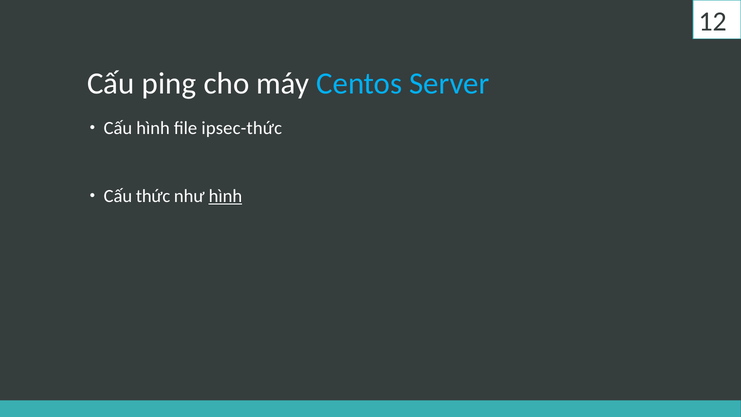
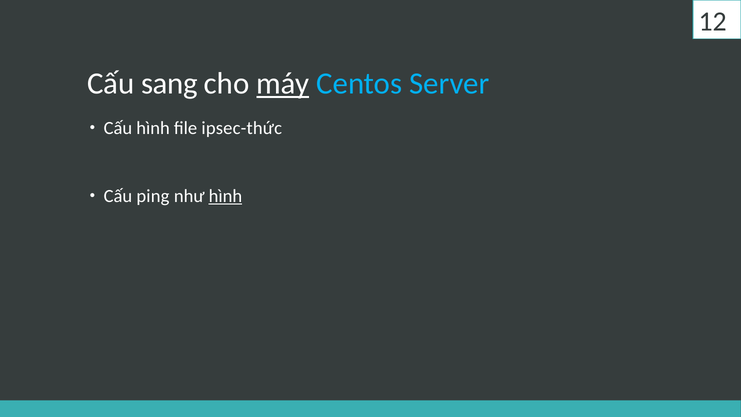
ping: ping -> sang
máy underline: none -> present
thức: thức -> ping
